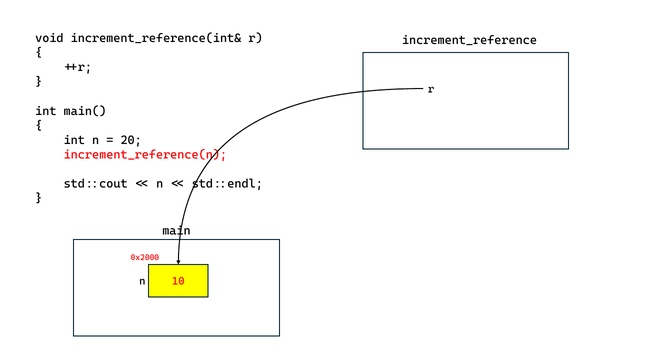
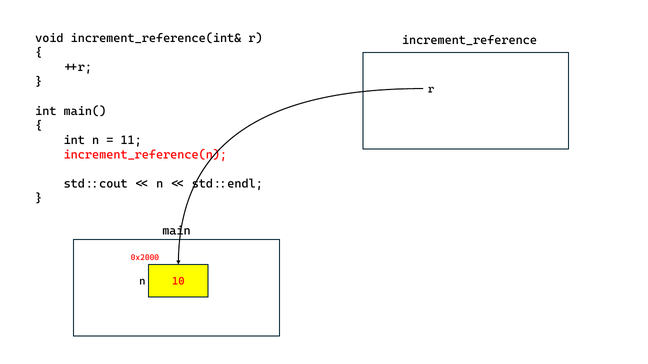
20: 20 -> 11
